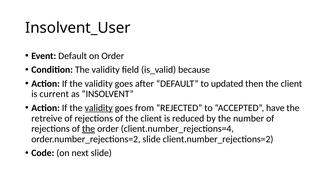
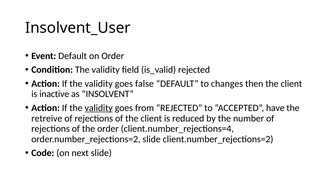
is_valid because: because -> rejected
after: after -> false
updated: updated -> changes
current: current -> inactive
the at (89, 128) underline: present -> none
